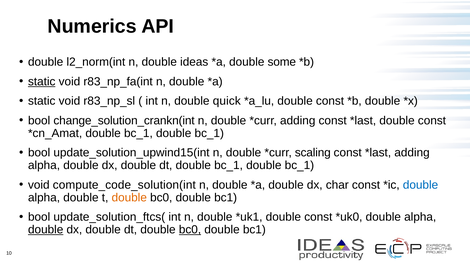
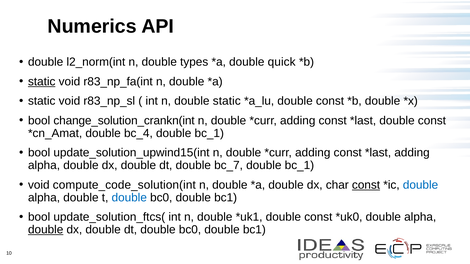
ideas: ideas -> types
some: some -> quick
double quick: quick -> static
bc_1 at (138, 133): bc_1 -> bc_4
scaling at (313, 153): scaling -> adding
dt double bc_1: bc_1 -> bc_7
const at (366, 185) underline: none -> present
double at (129, 198) colour: orange -> blue
bc0 at (190, 230) underline: present -> none
